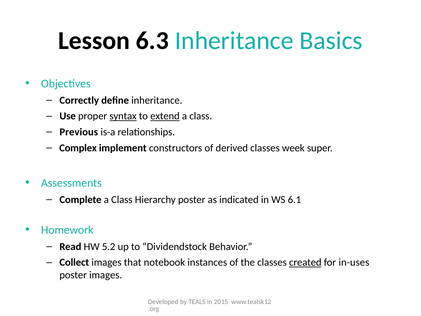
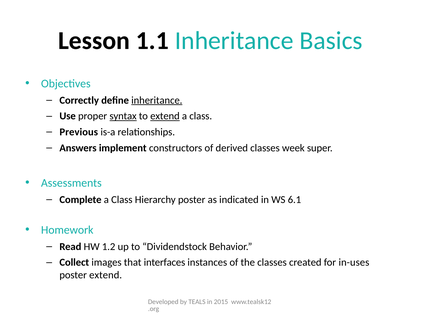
6.3: 6.3 -> 1.1
inheritance at (157, 100) underline: none -> present
Complex: Complex -> Answers
5.2: 5.2 -> 1.2
notebook: notebook -> interfaces
created underline: present -> none
poster images: images -> extend
